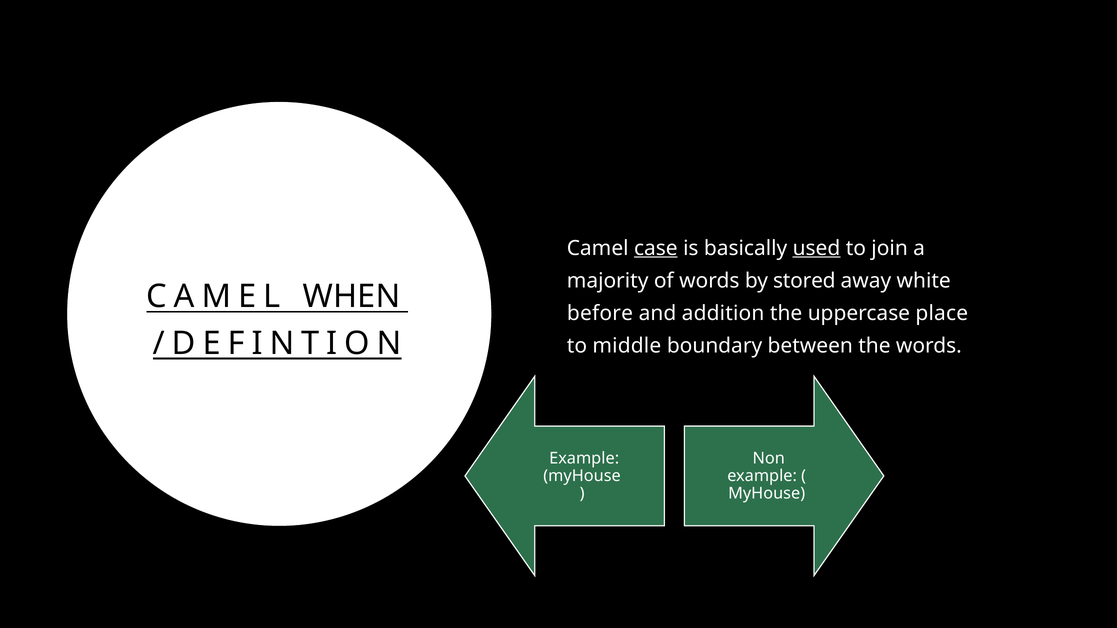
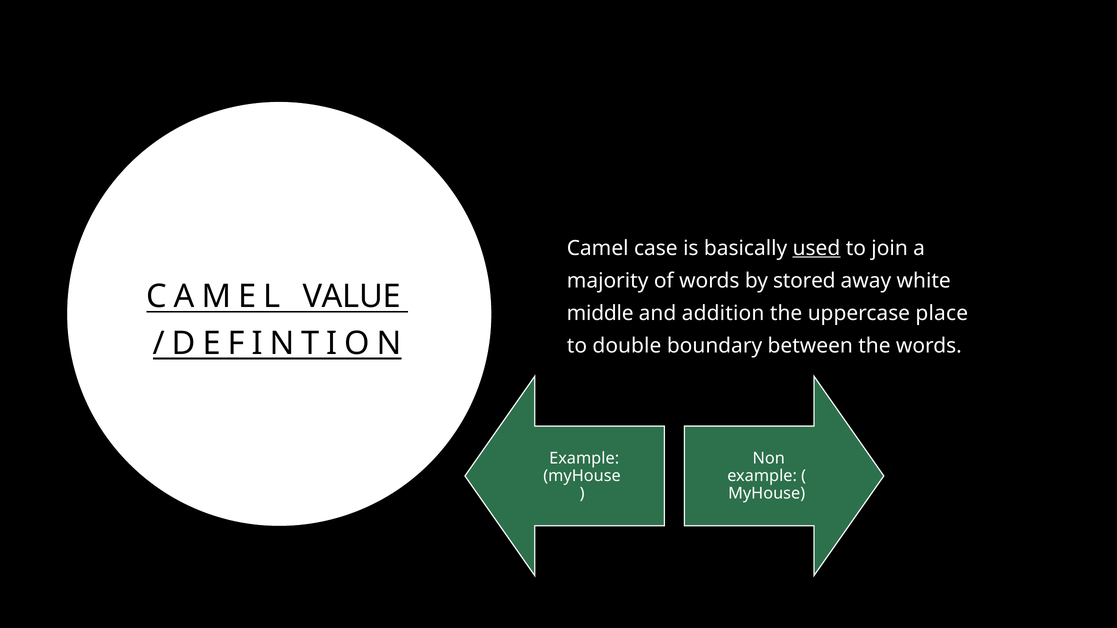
case underline: present -> none
WHEN: WHEN -> VALUE
before: before -> middle
middle: middle -> double
